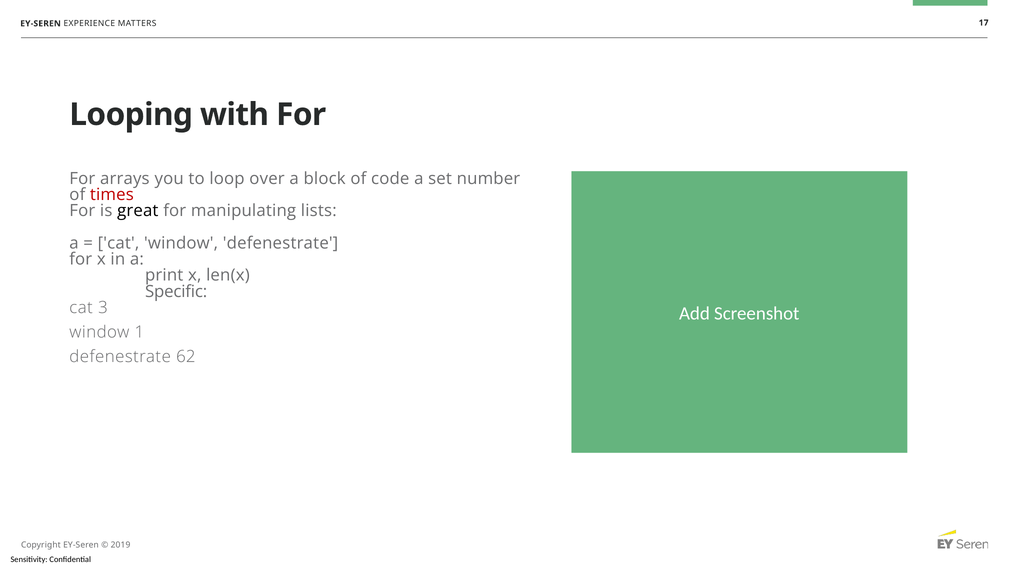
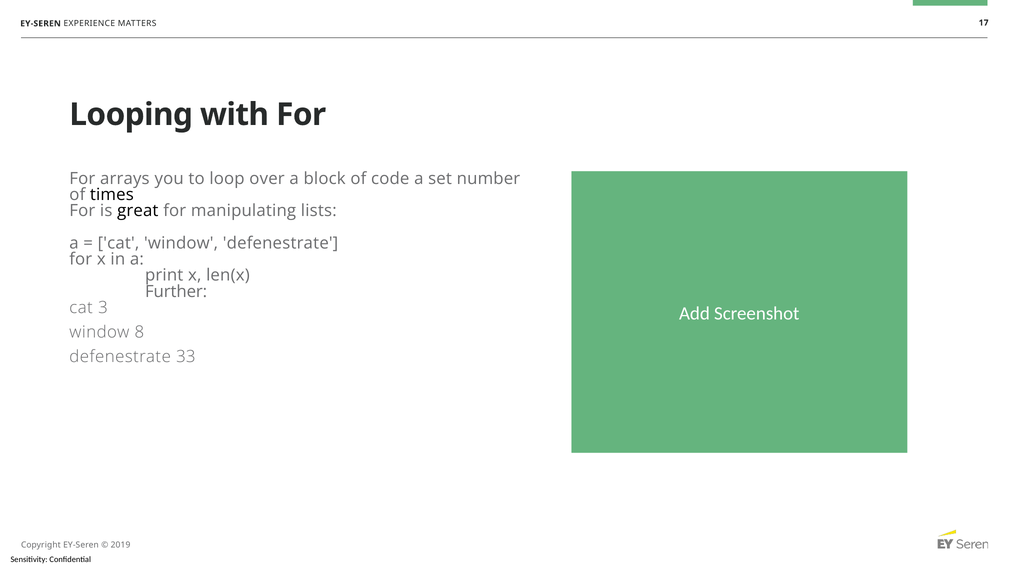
times colour: red -> black
Specific: Specific -> Further
1: 1 -> 8
62: 62 -> 33
